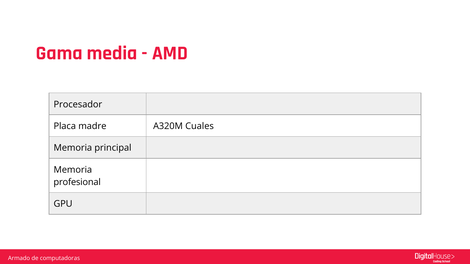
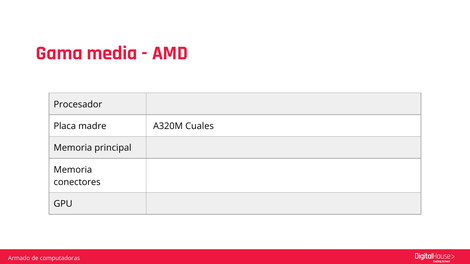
profesional: profesional -> conectores
